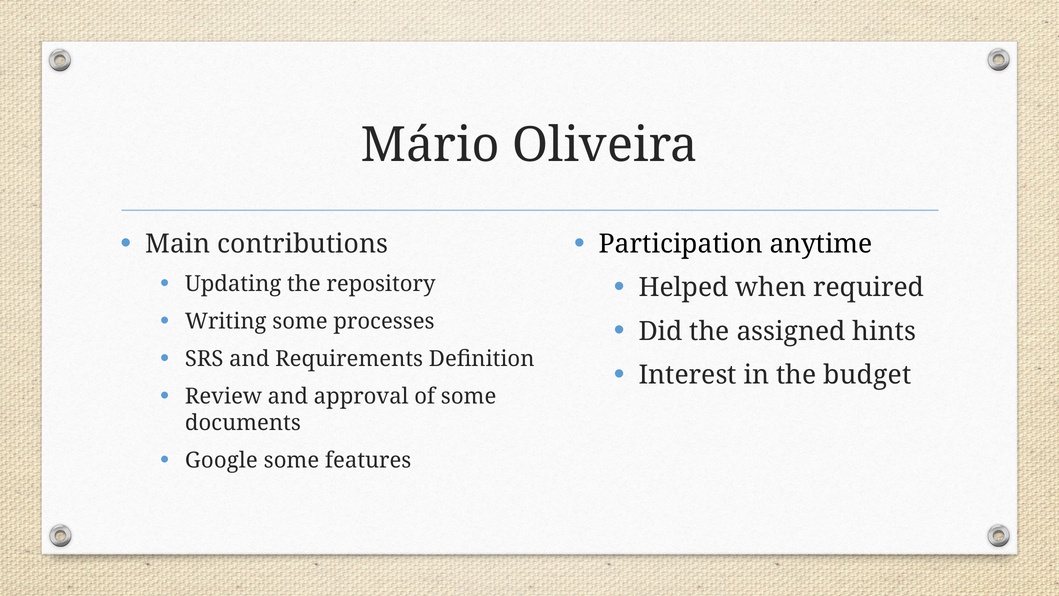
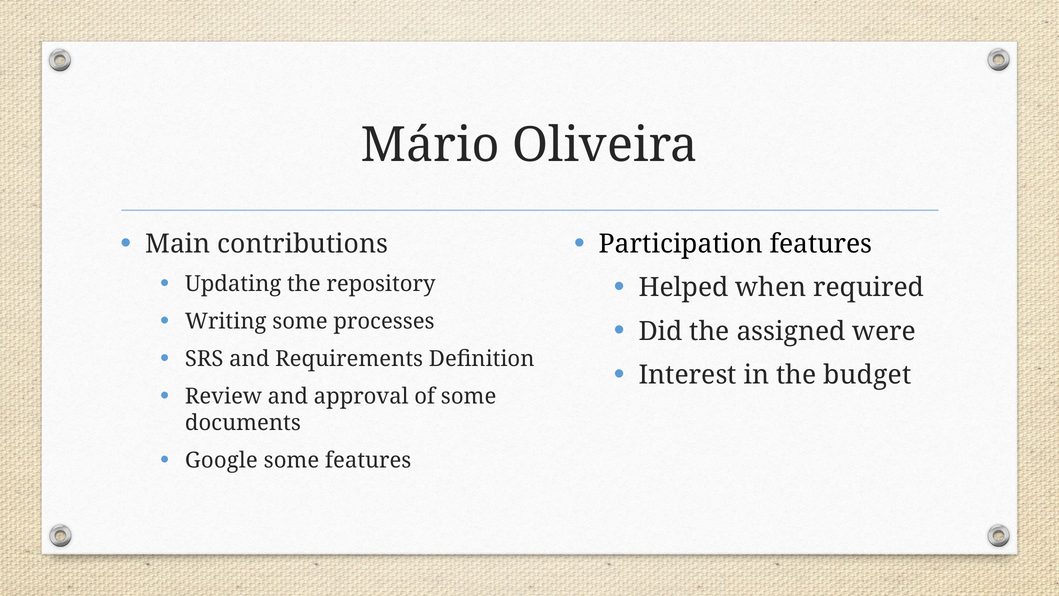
Participation anytime: anytime -> features
hints: hints -> were
